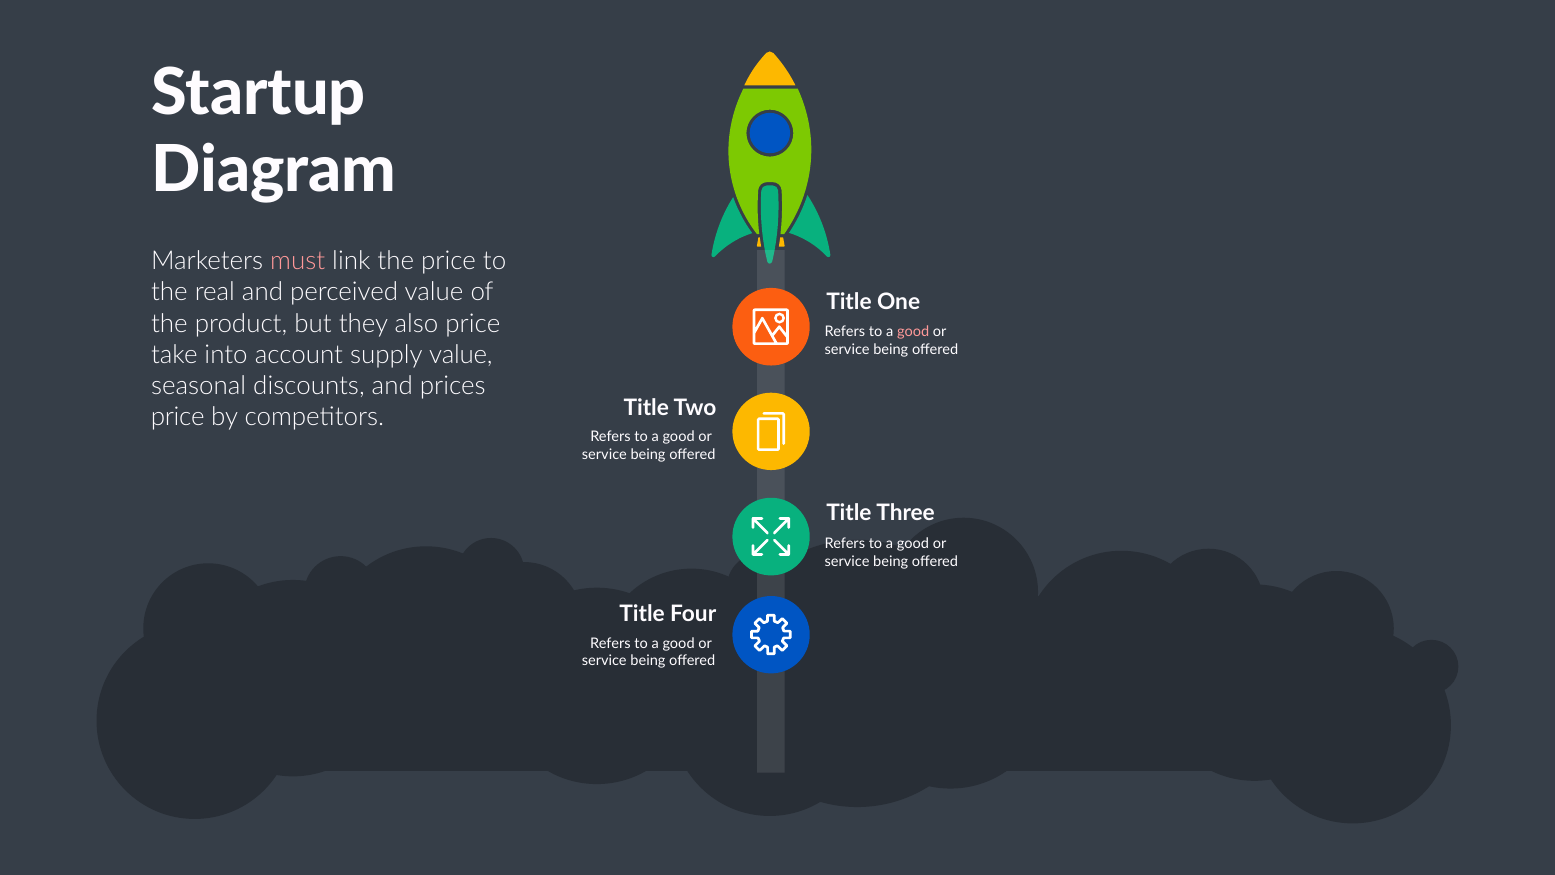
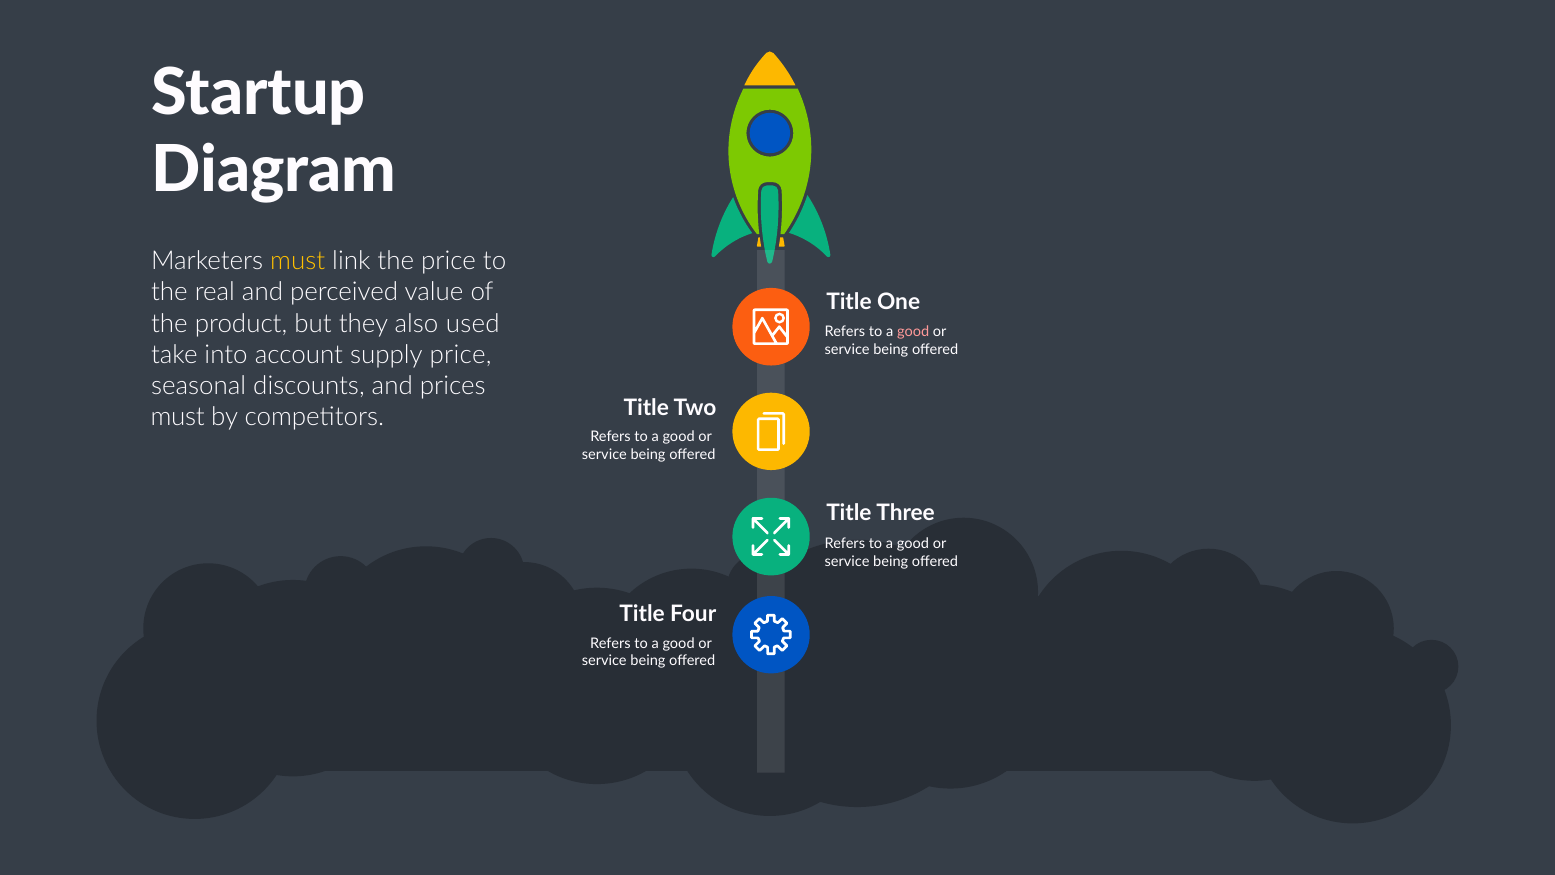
must at (298, 261) colour: pink -> yellow
also price: price -> used
supply value: value -> price
price at (178, 417): price -> must
